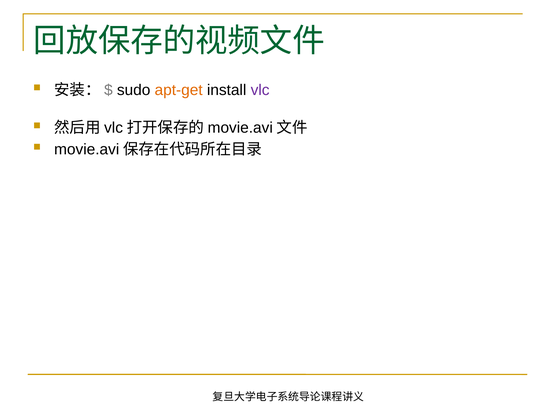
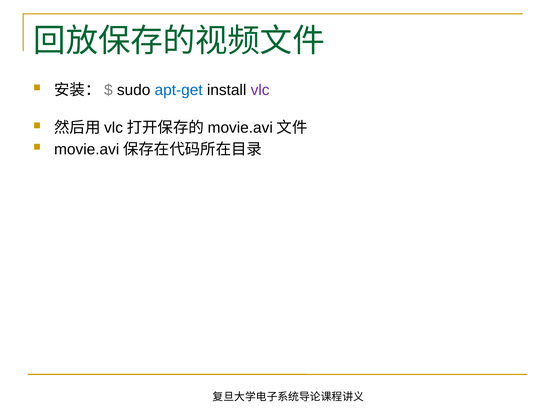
apt-get colour: orange -> blue
